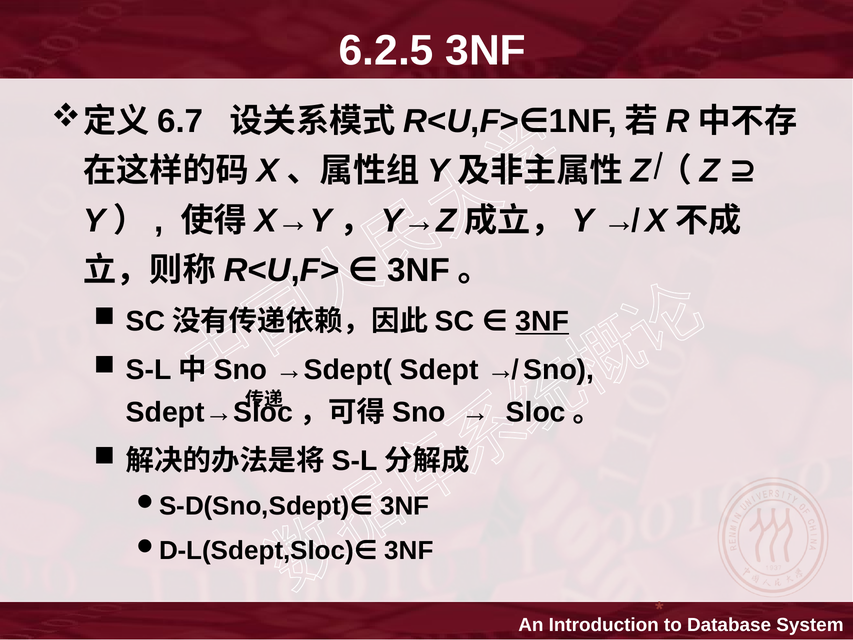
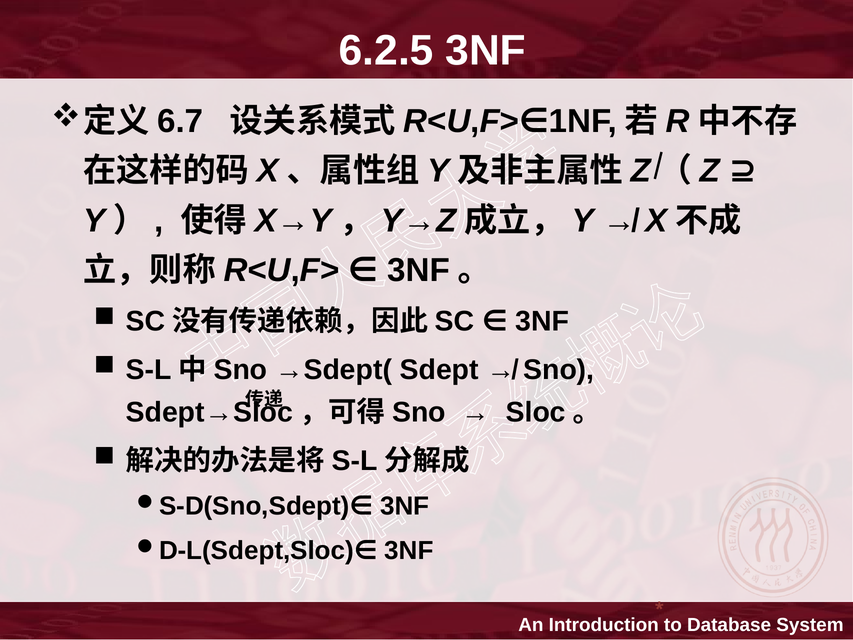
3NF at (542, 321) underline: present -> none
